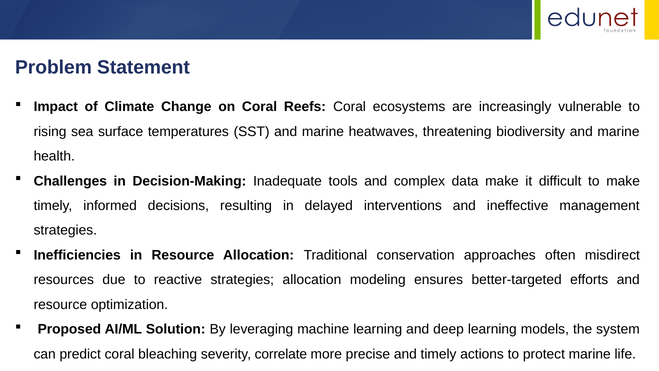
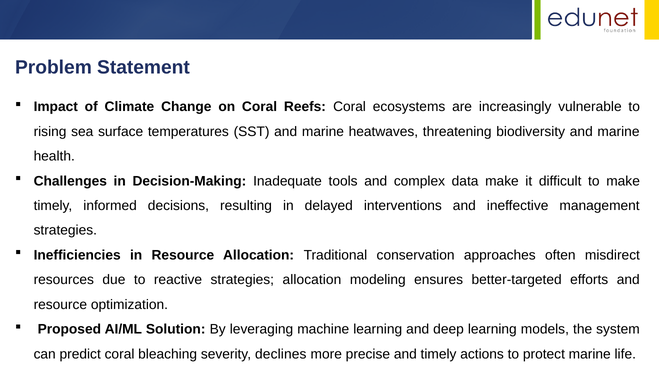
correlate: correlate -> declines
